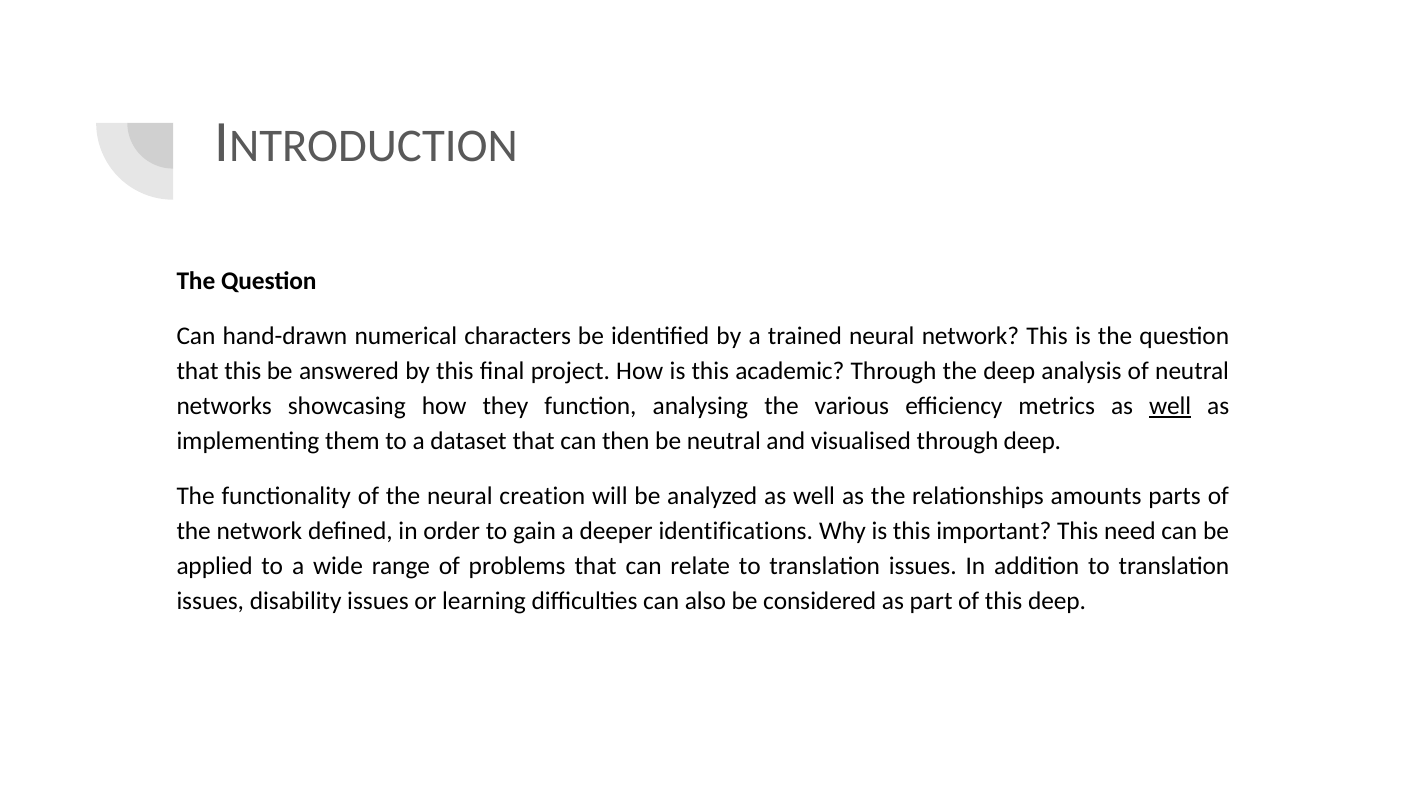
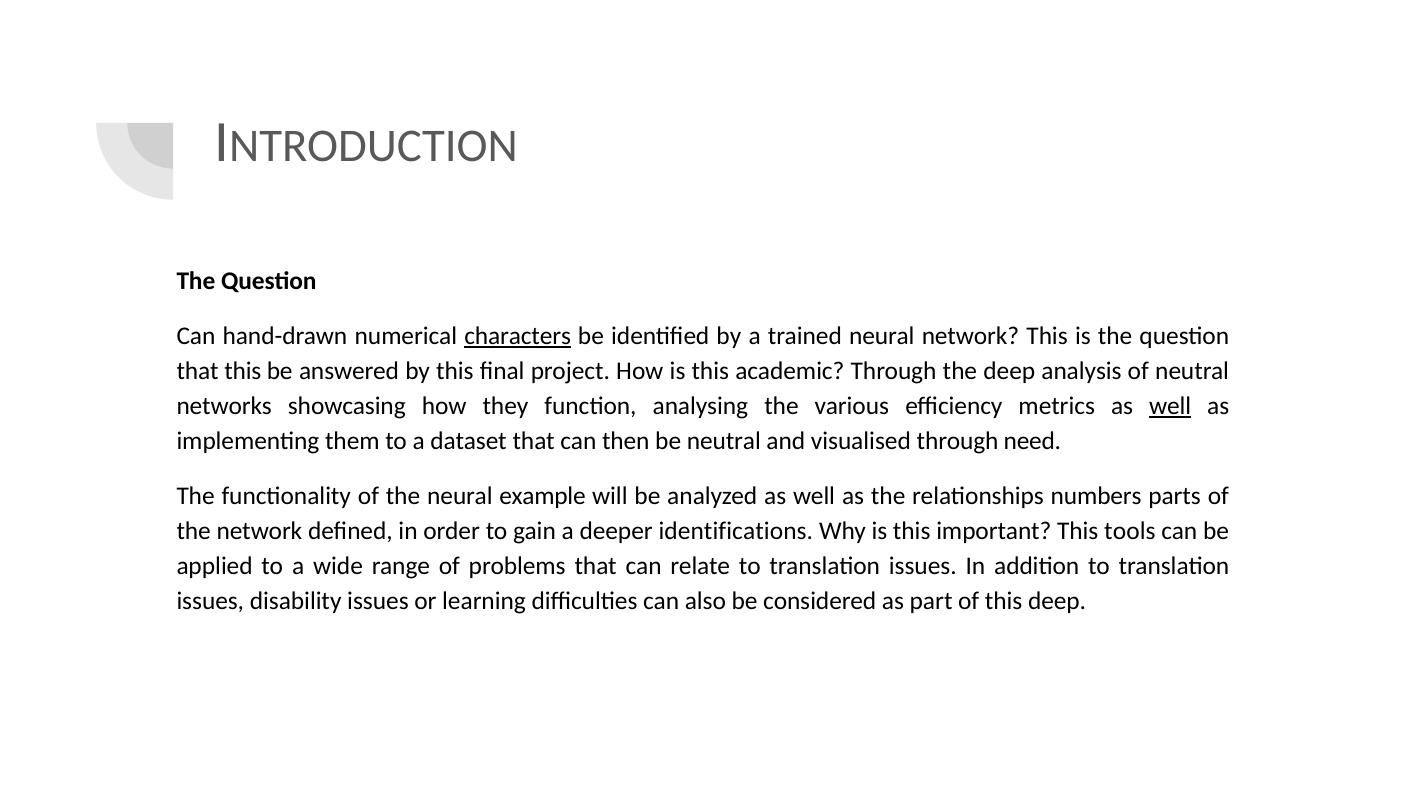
characters underline: none -> present
through deep: deep -> need
creation: creation -> example
amounts: amounts -> numbers
need: need -> tools
